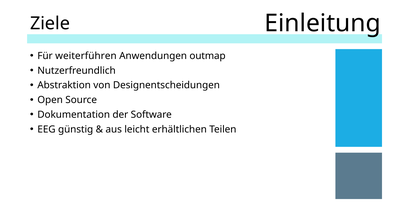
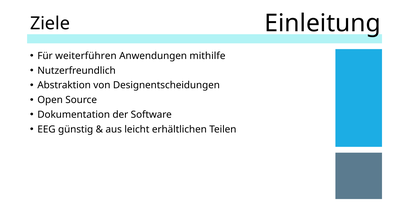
outmap: outmap -> mithilfe
